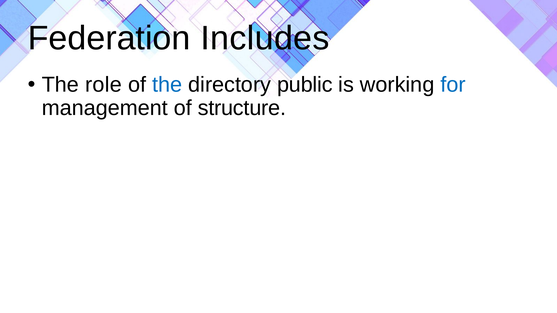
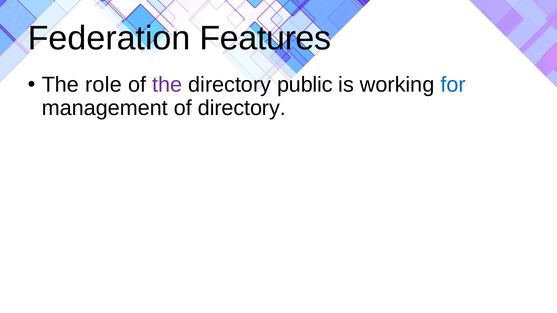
Includes: Includes -> Features
the at (167, 85) colour: blue -> purple
of structure: structure -> directory
